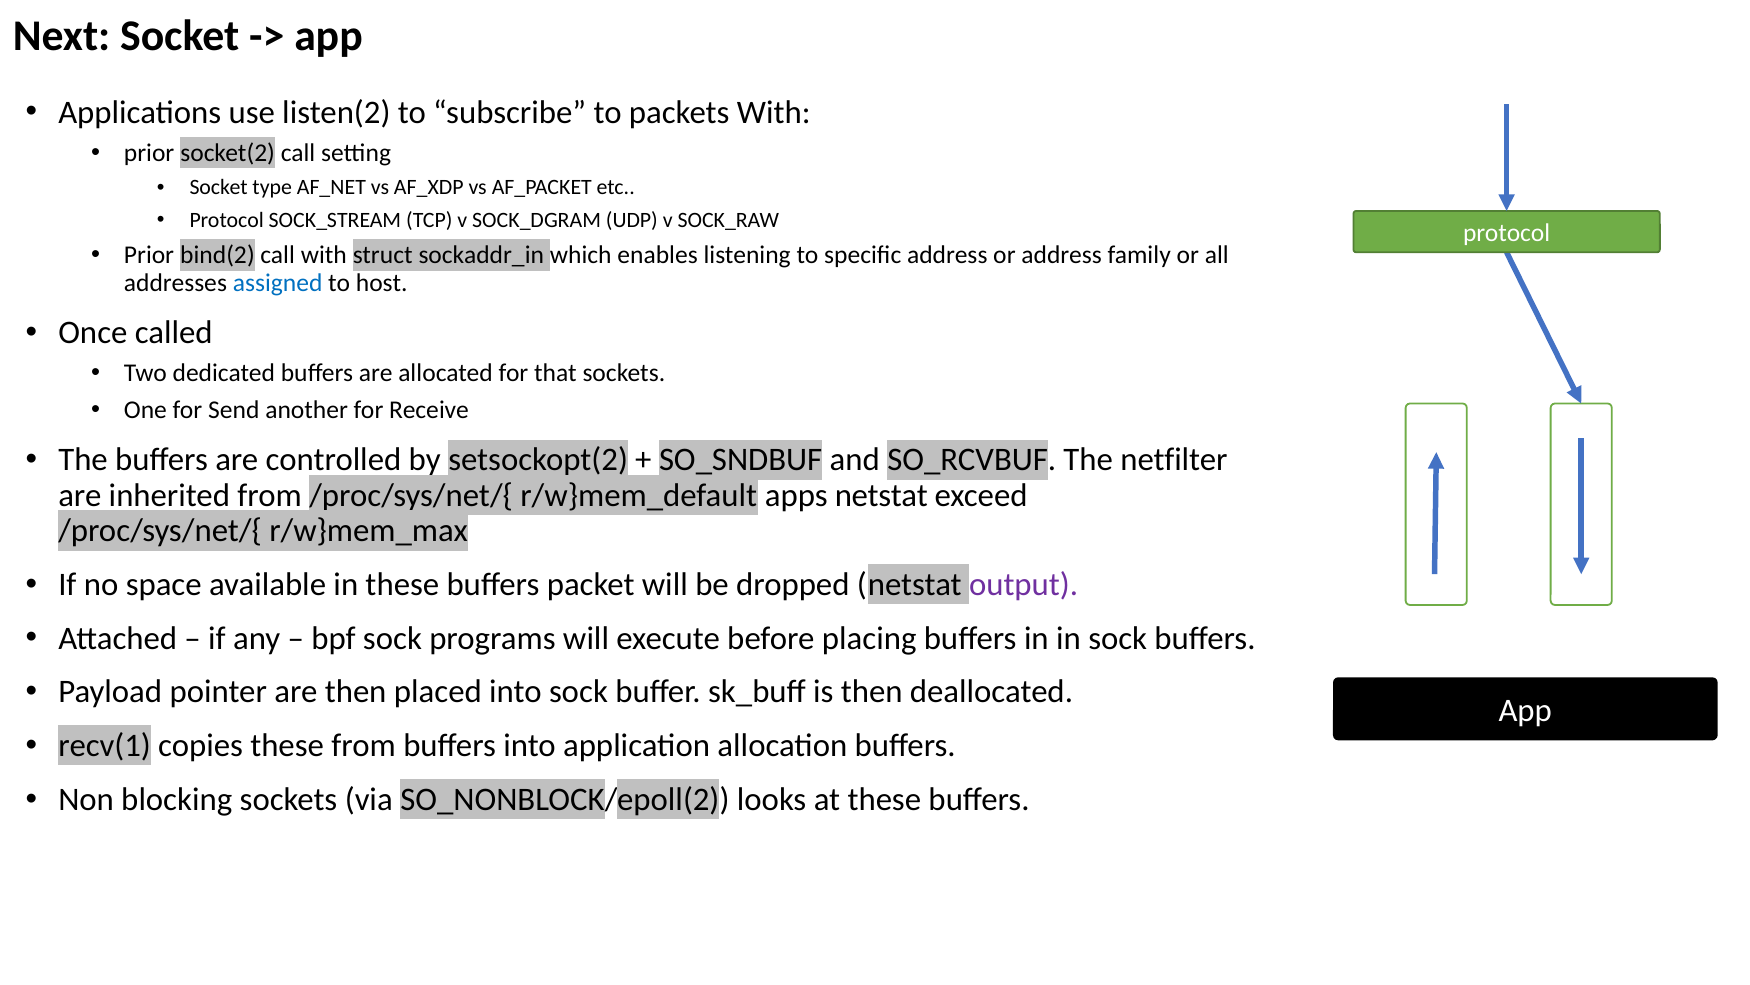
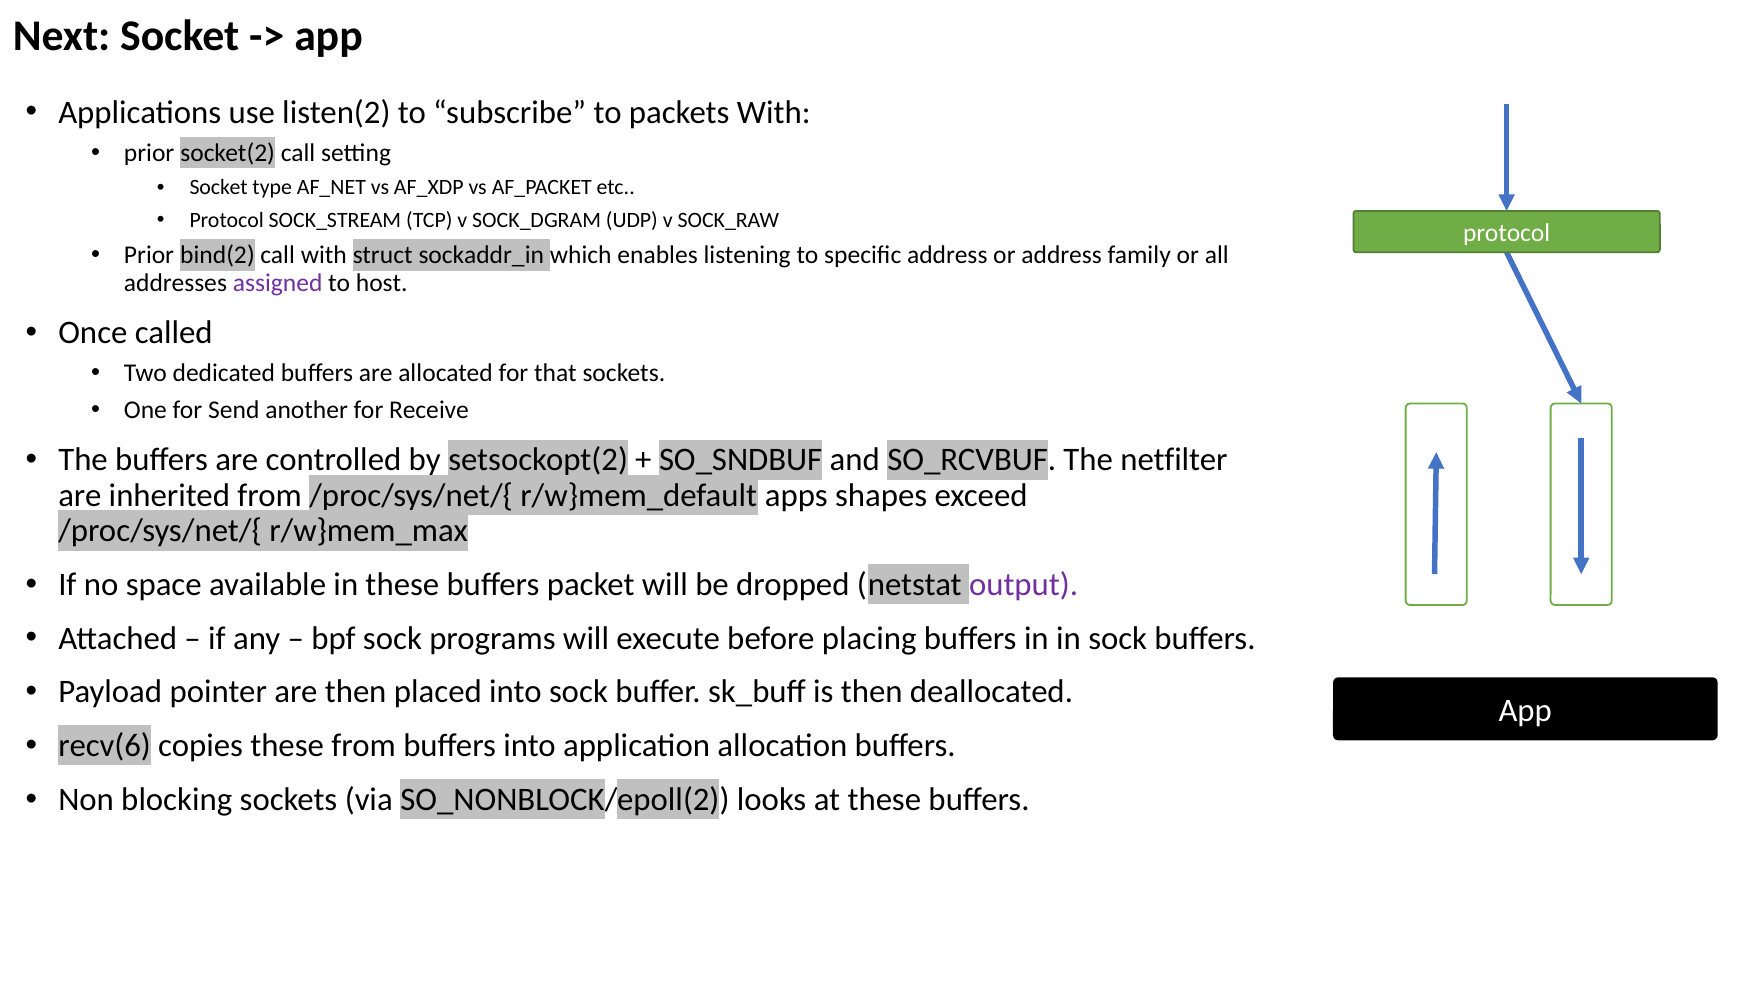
assigned colour: blue -> purple
apps netstat: netstat -> shapes
recv(1: recv(1 -> recv(6
